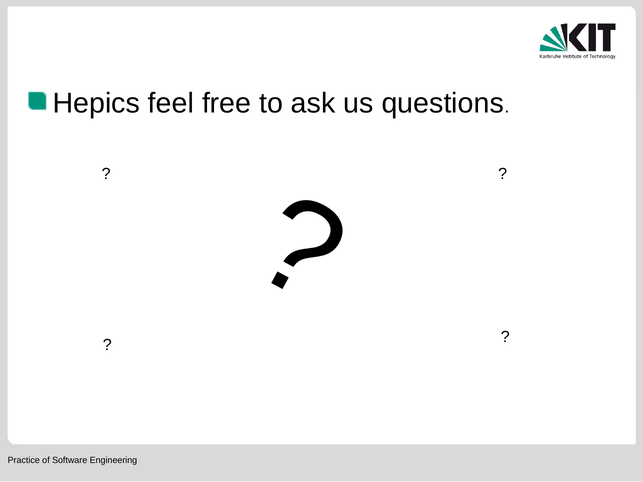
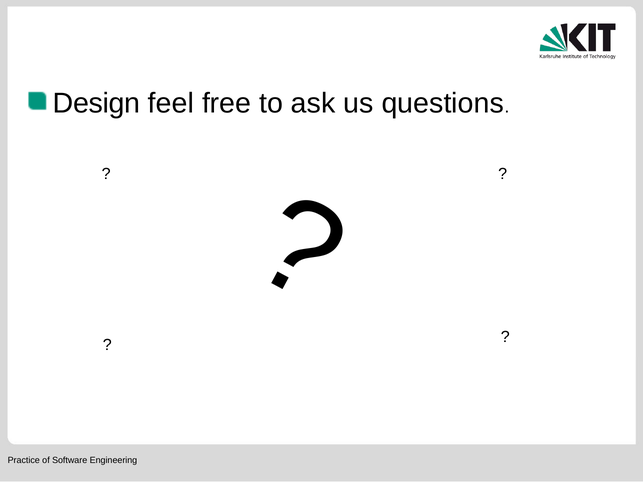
Hepics: Hepics -> Design
